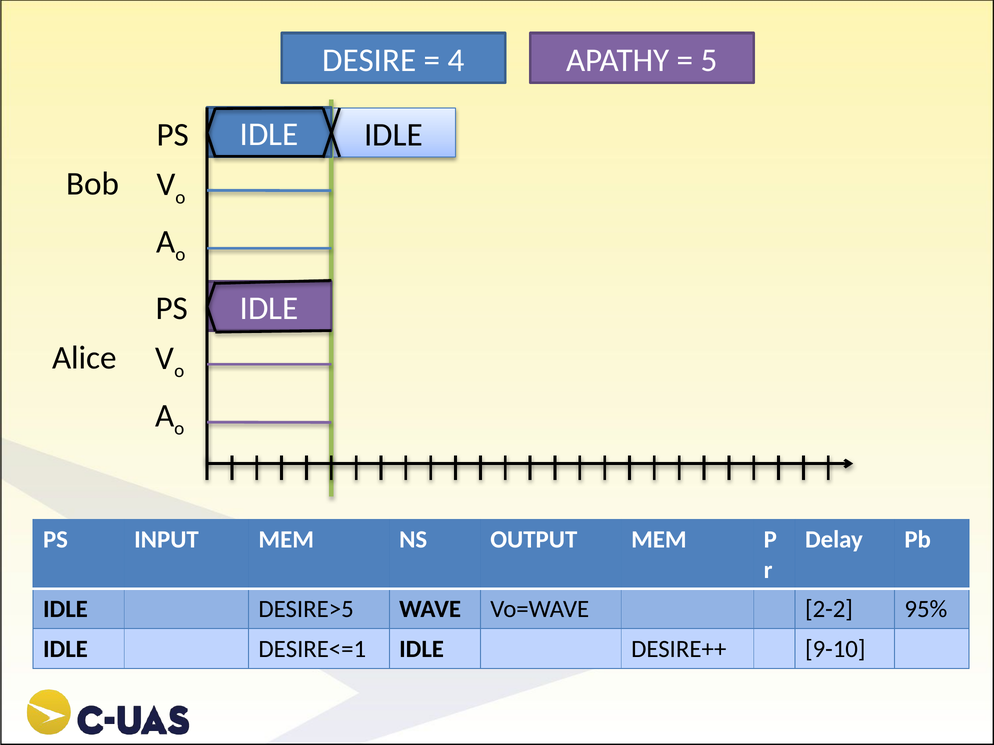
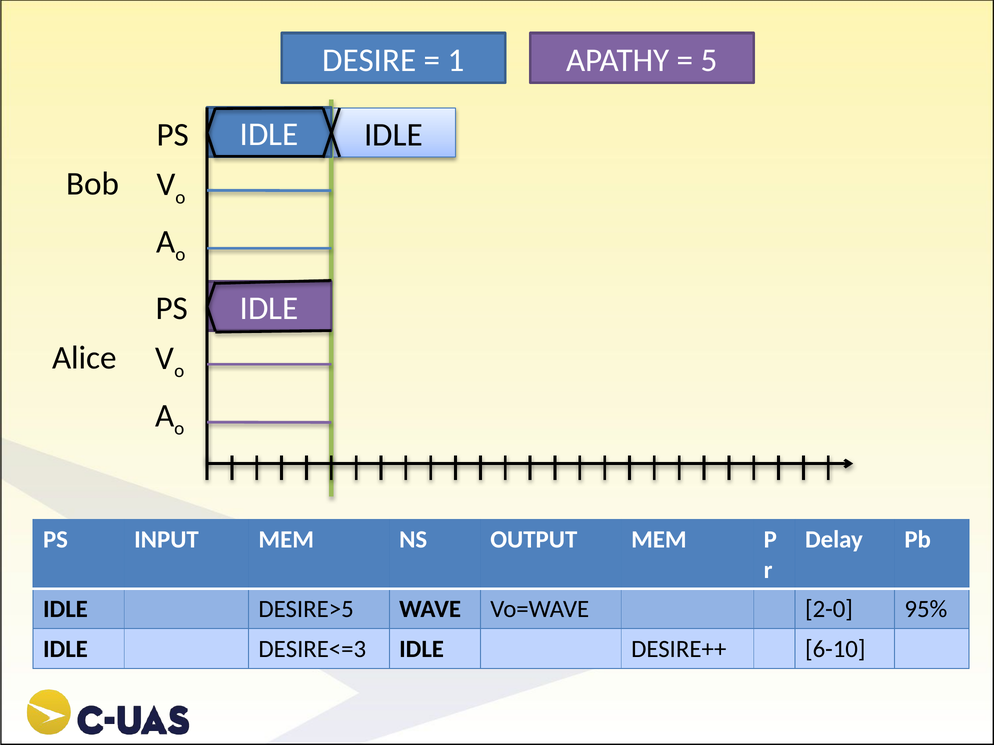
4: 4 -> 1
2-2: 2-2 -> 2-0
DESIRE<=1: DESIRE<=1 -> DESIRE<=3
9-10: 9-10 -> 6-10
